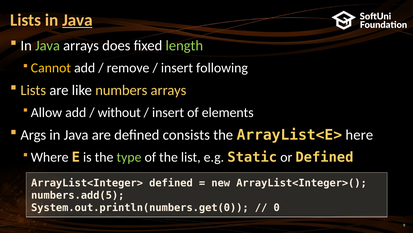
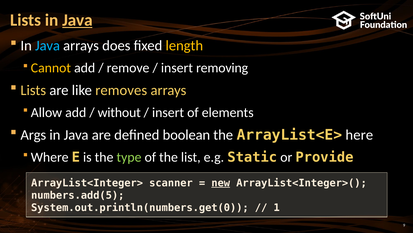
Java at (48, 46) colour: light green -> light blue
length colour: light green -> yellow
following: following -> removing
numbers: numbers -> removes
consists: consists -> boolean
or Defined: Defined -> Provide
ArrayList<Integer> defined: defined -> scanner
new underline: none -> present
0: 0 -> 1
